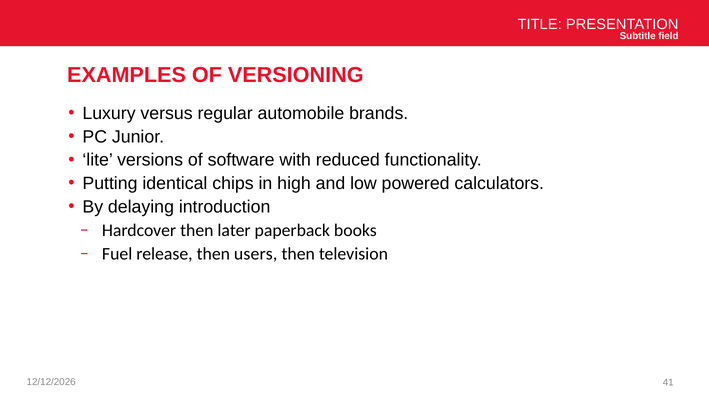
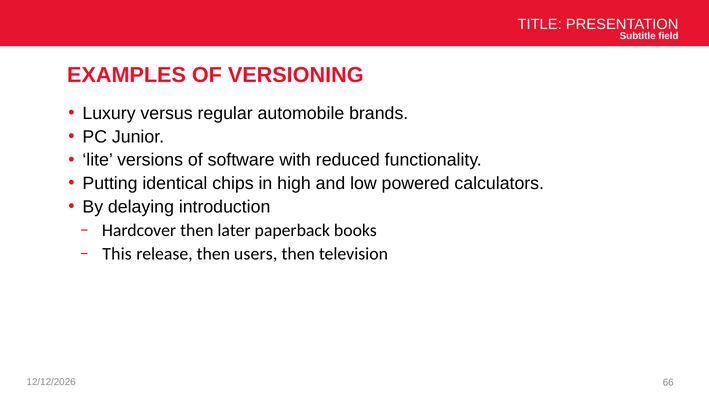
Fuel: Fuel -> This
41: 41 -> 66
